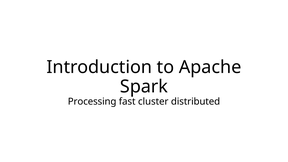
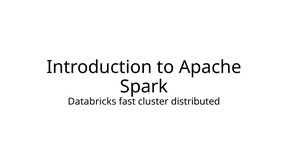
Processing: Processing -> Databricks
